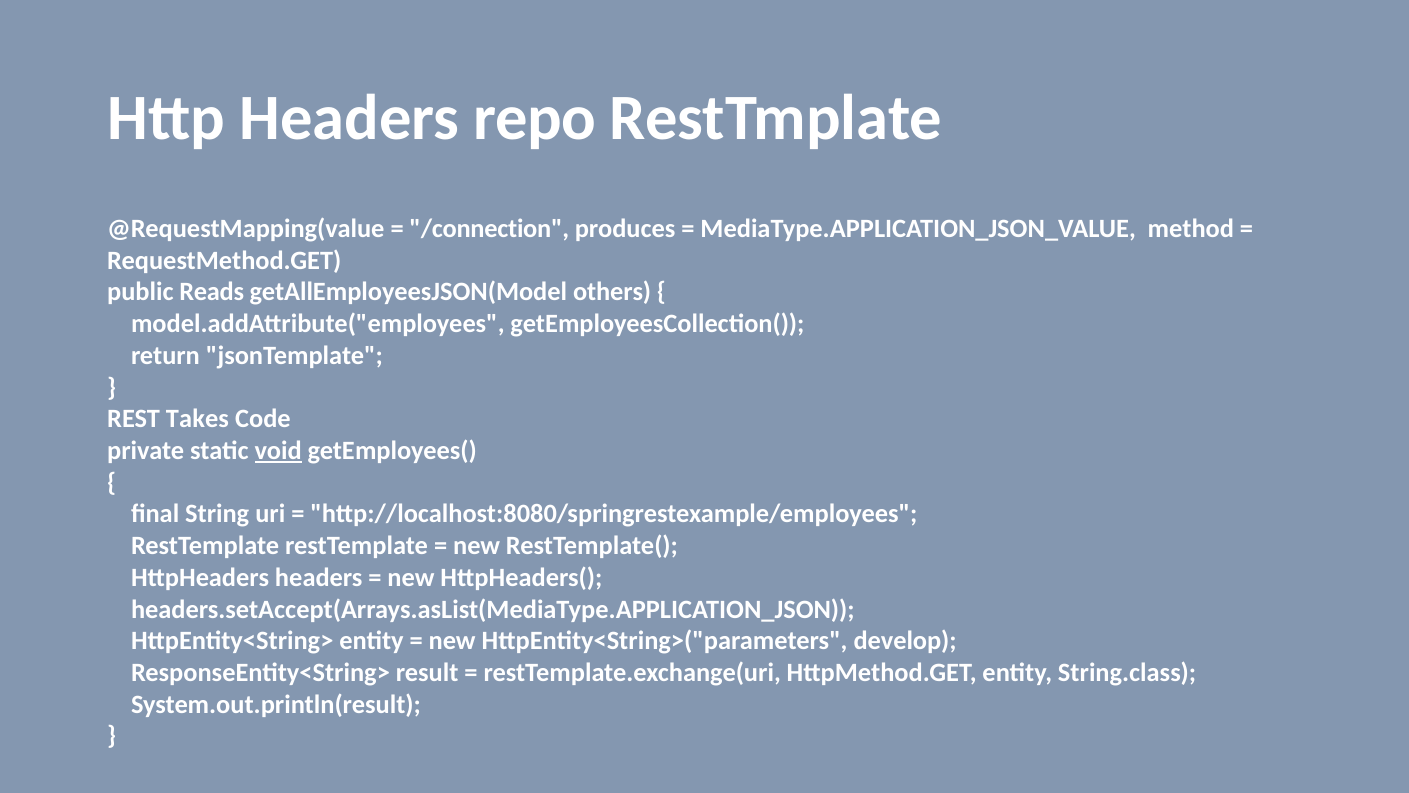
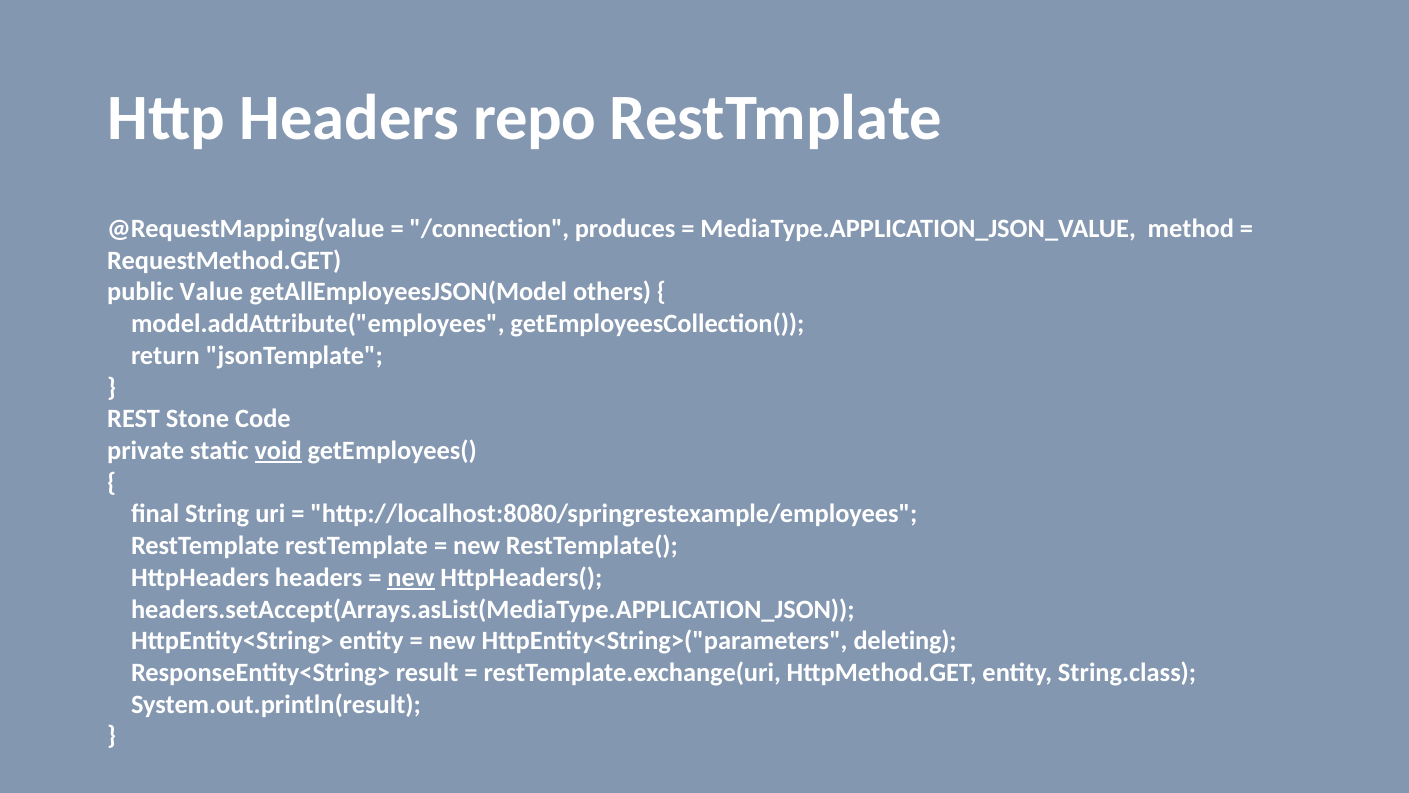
Reads: Reads -> Value
Takes: Takes -> Stone
new at (411, 577) underline: none -> present
develop: develop -> deleting
